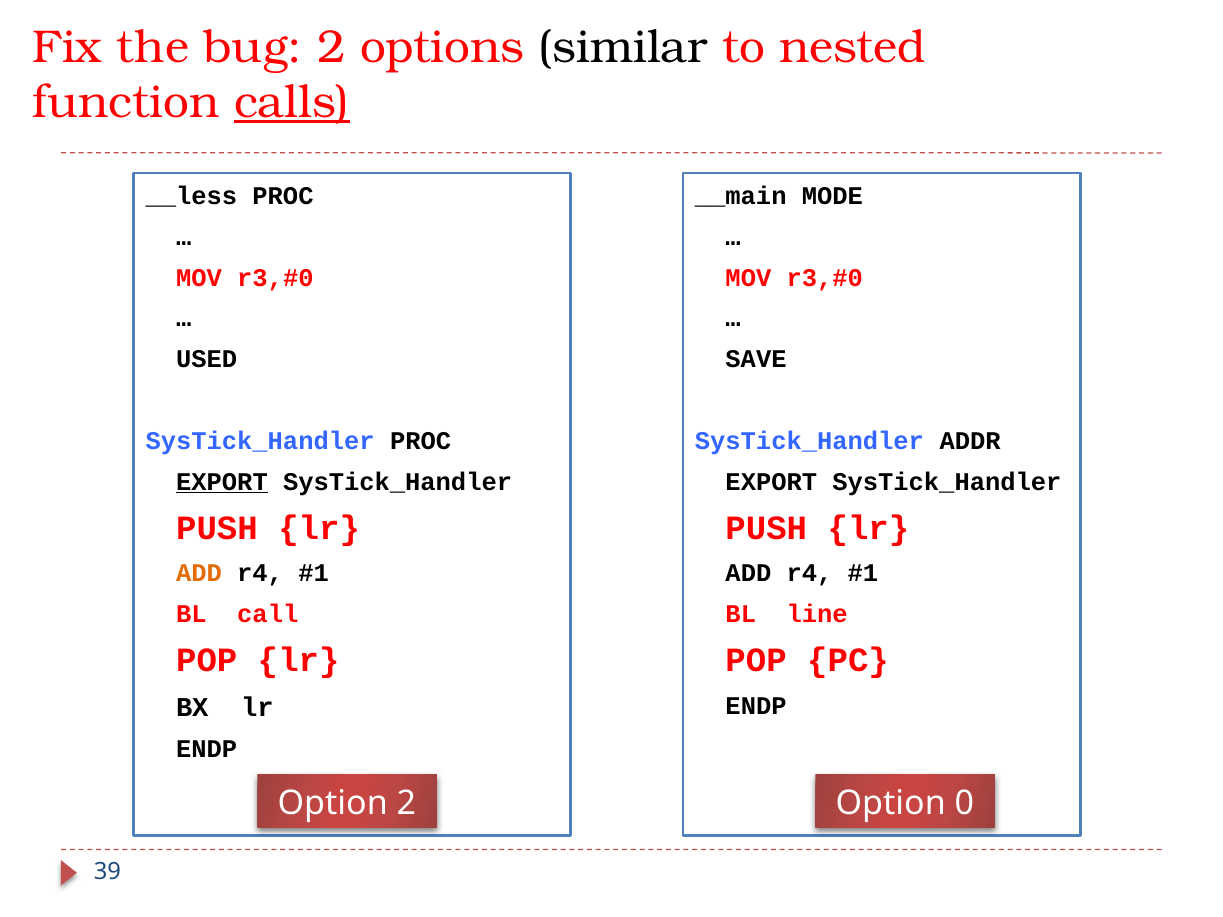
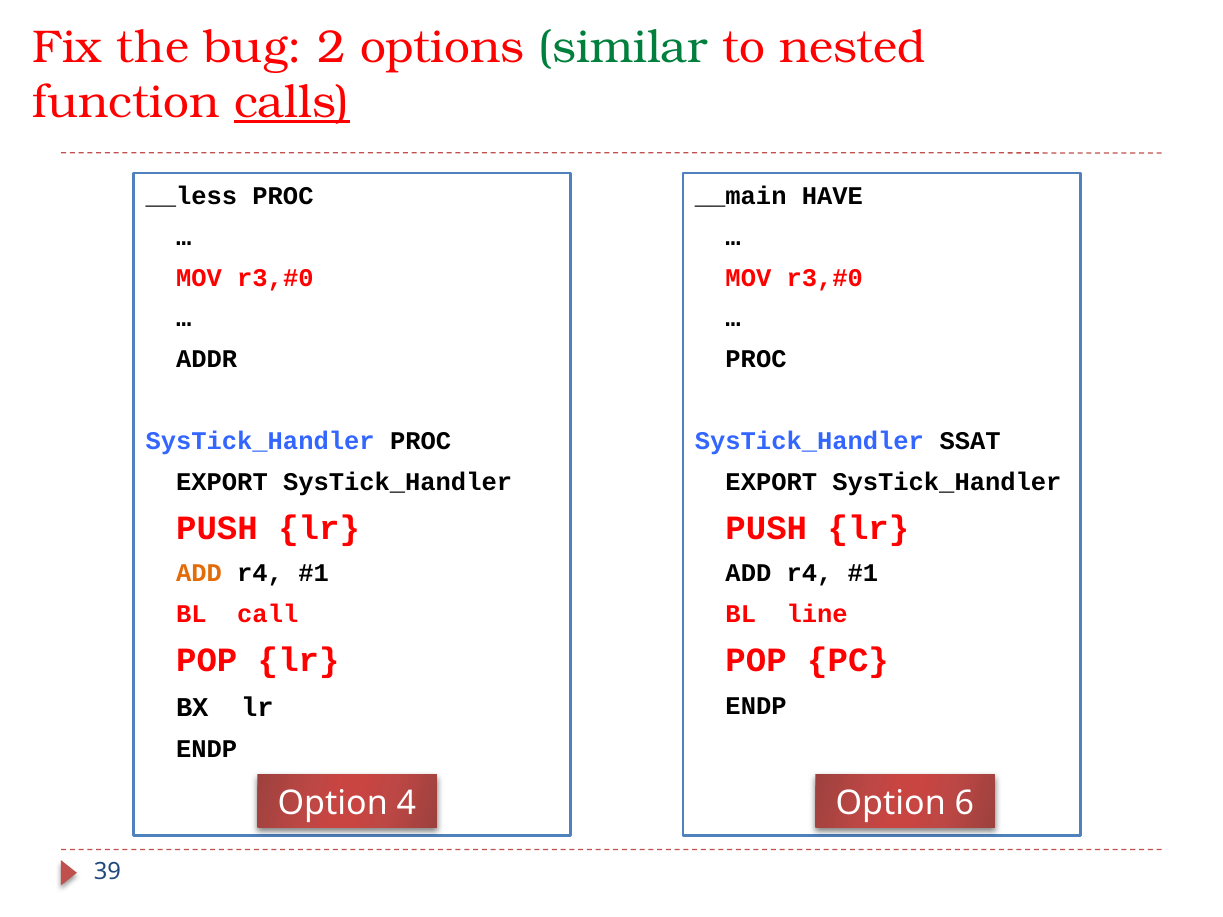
similar colour: black -> green
MODE: MODE -> HAVE
USED: USED -> ADDR
SAVE at (756, 359): SAVE -> PROC
ADDR: ADDR -> SSAT
EXPORT at (222, 482) underline: present -> none
Option 2: 2 -> 4
0: 0 -> 6
